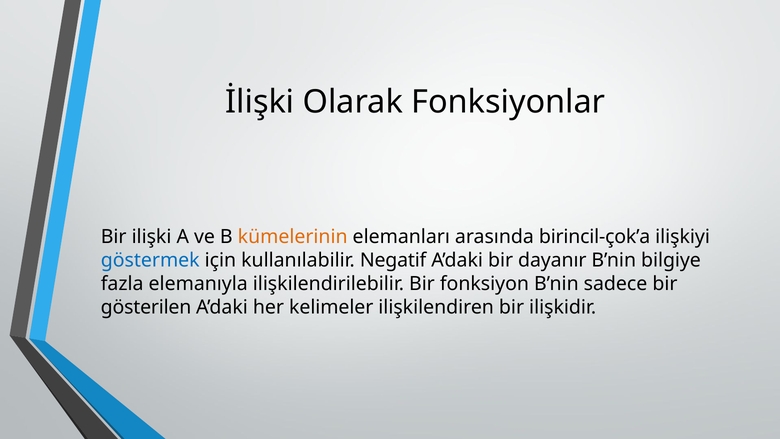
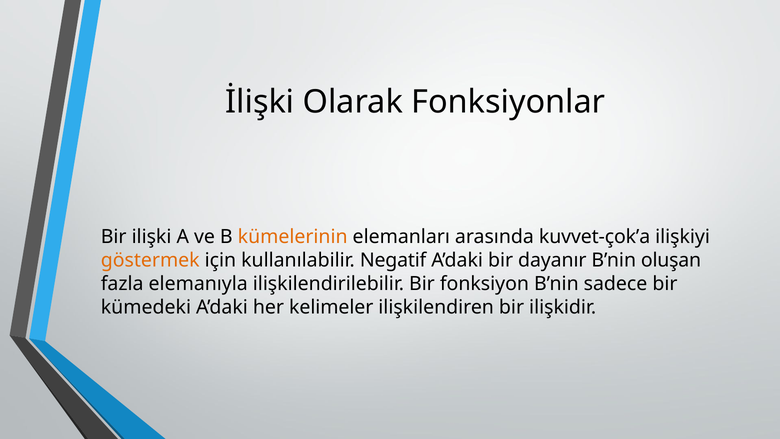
birincil-çok’a: birincil-çok’a -> kuvvet-çok’a
göstermek colour: blue -> orange
bilgiye: bilgiye -> oluşan
gösterilen: gösterilen -> kümedeki
